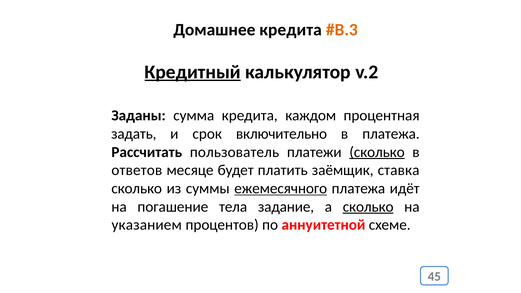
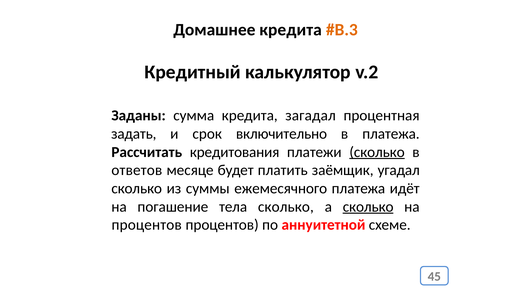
Кредитный underline: present -> none
каждом: каждом -> загадал
пользователь: пользователь -> кредитования
ставка: ставка -> угадал
ежемесячного underline: present -> none
тела задание: задание -> сколько
указанием at (147, 225): указанием -> процентов
